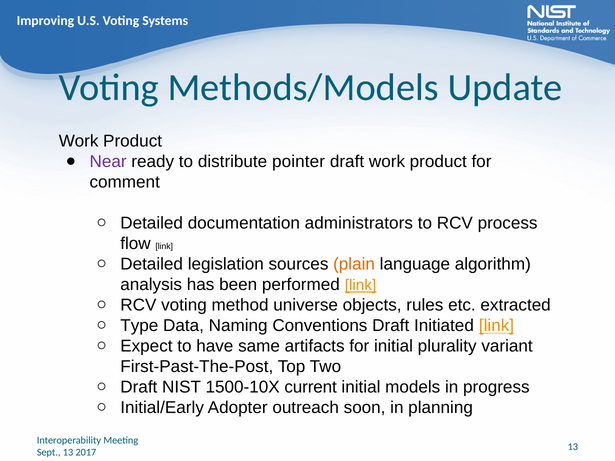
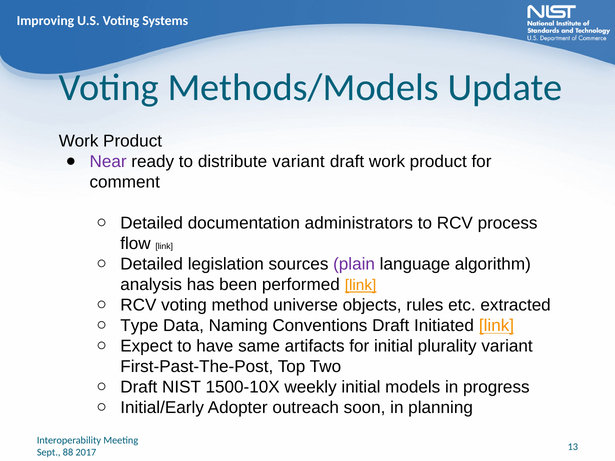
distribute pointer: pointer -> variant
plain colour: orange -> purple
current: current -> weekly
Sept 13: 13 -> 88
